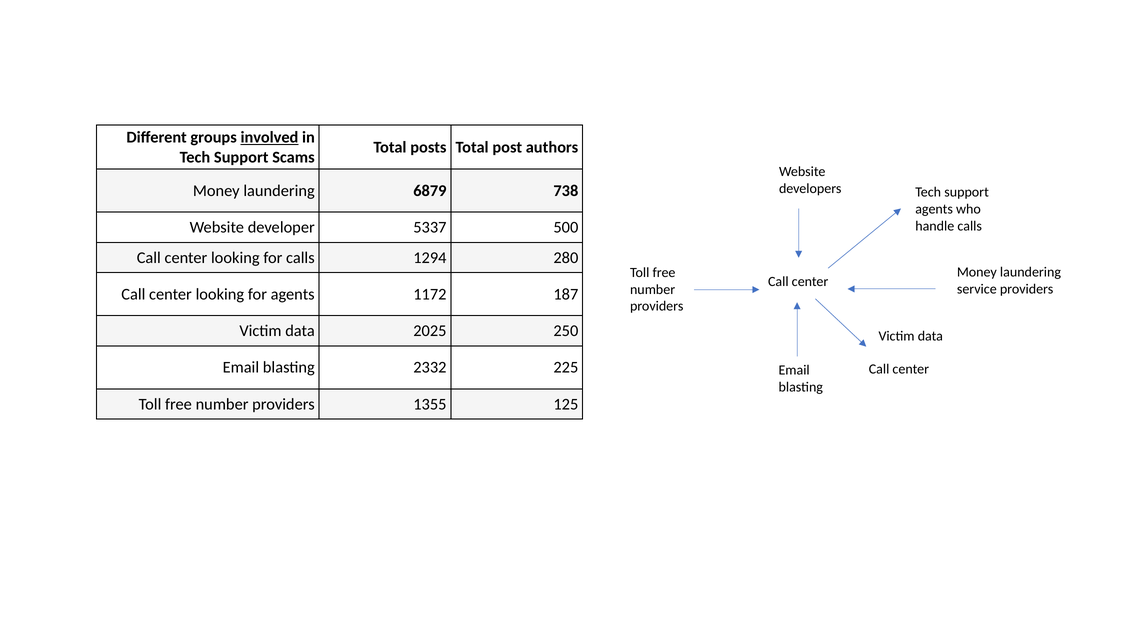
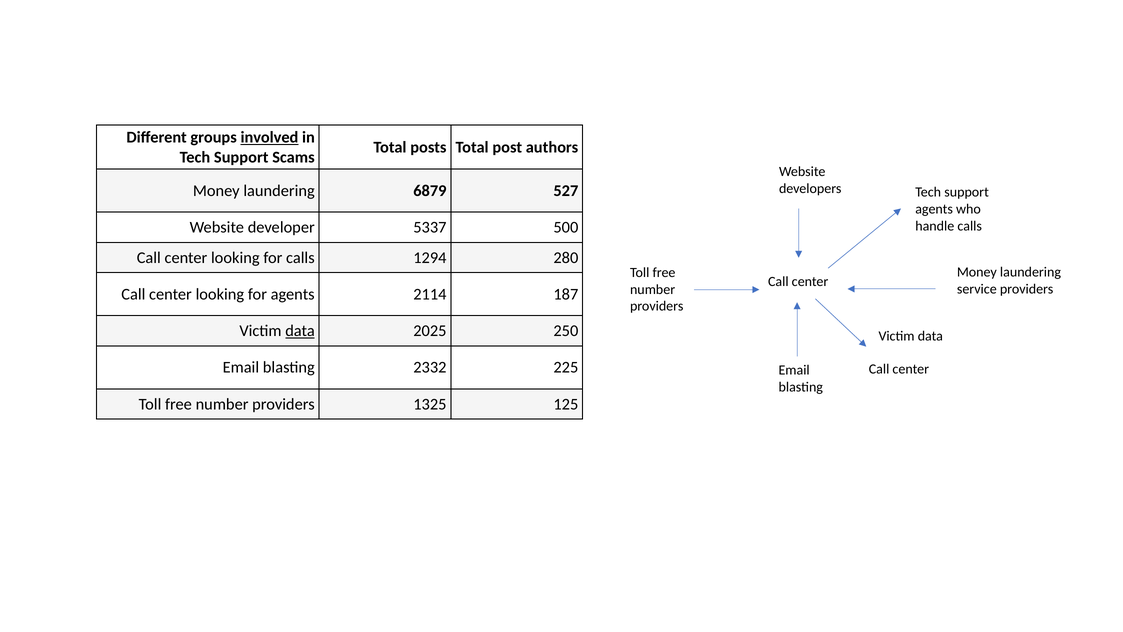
738: 738 -> 527
1172: 1172 -> 2114
data at (300, 331) underline: none -> present
1355: 1355 -> 1325
